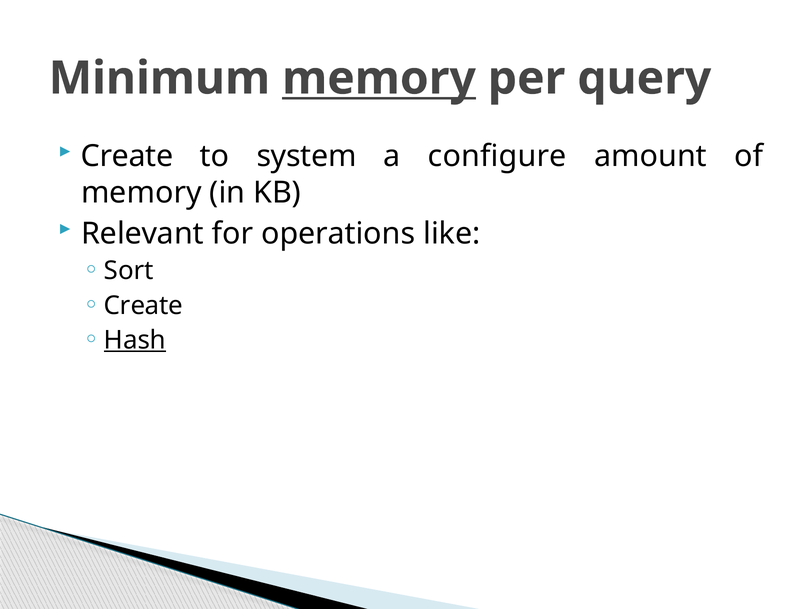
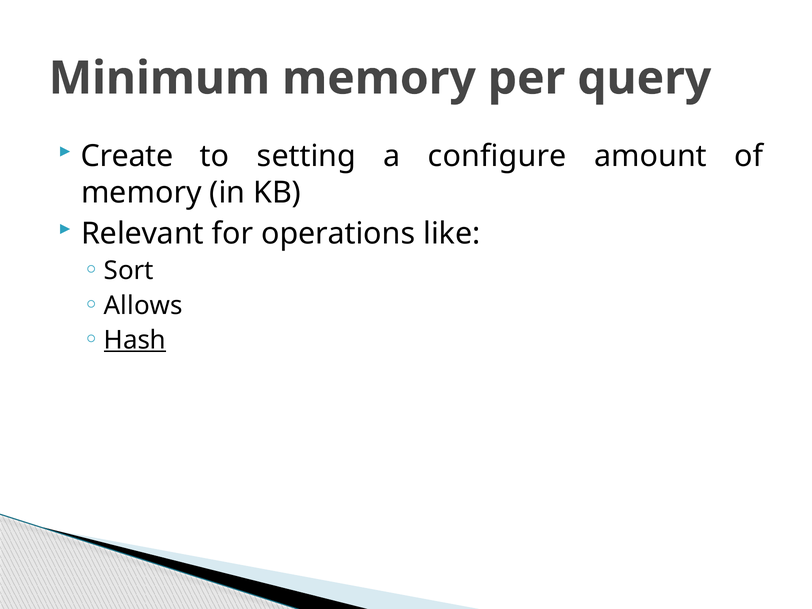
memory at (379, 78) underline: present -> none
system: system -> setting
Create at (143, 306): Create -> Allows
